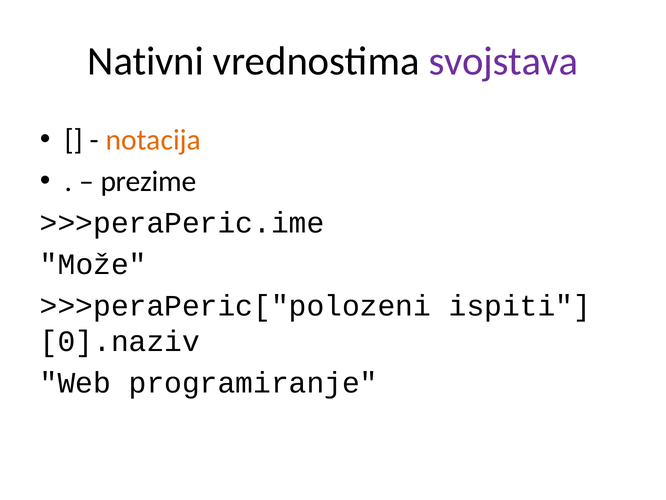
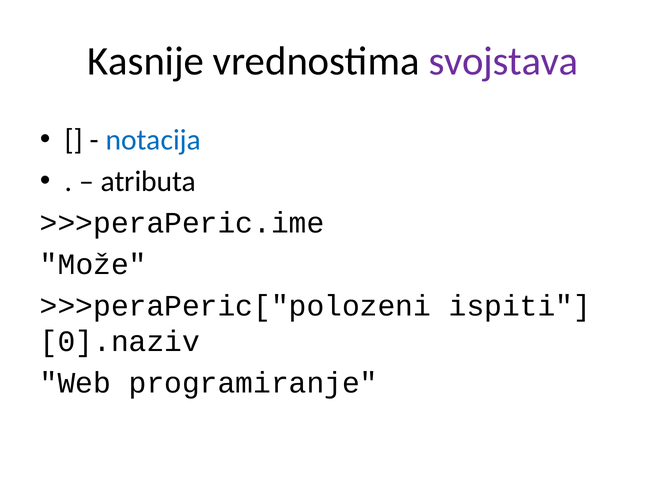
Nativni: Nativni -> Kasnije
notacija colour: orange -> blue
prezime: prezime -> atributa
